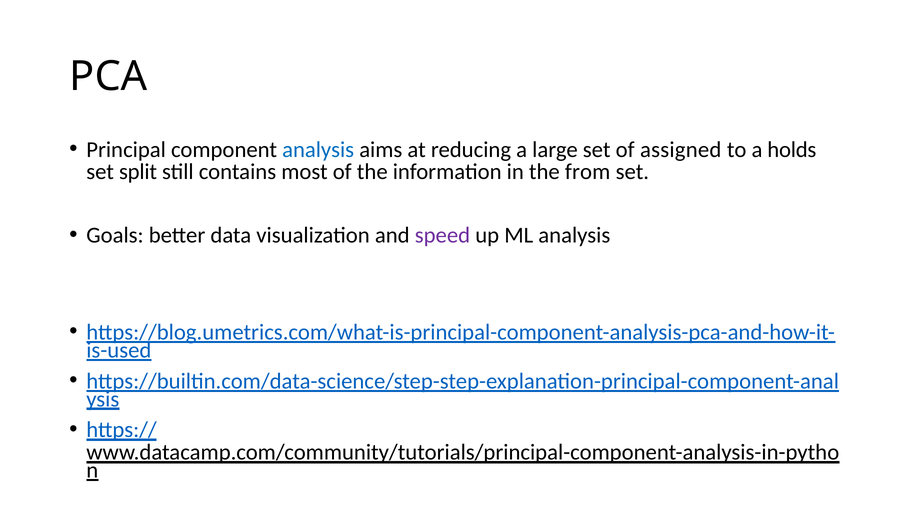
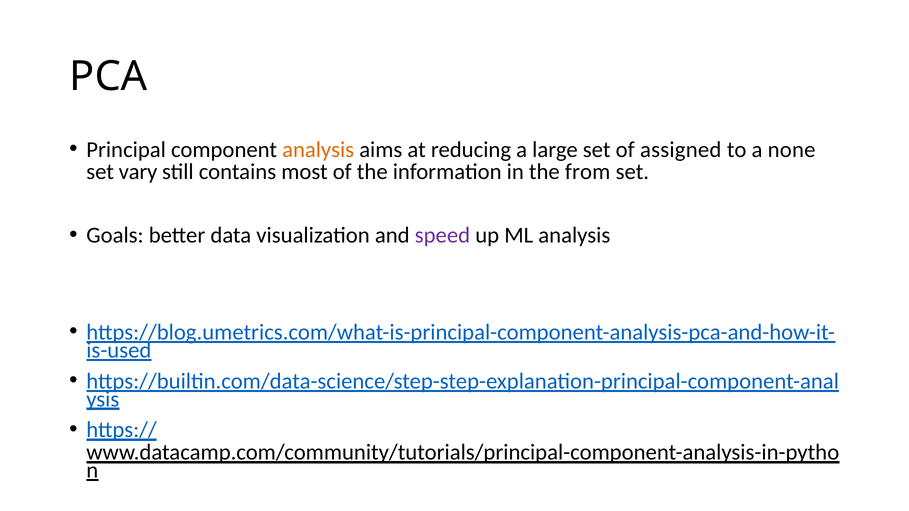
analysis at (318, 150) colour: blue -> orange
holds: holds -> none
split: split -> vary
